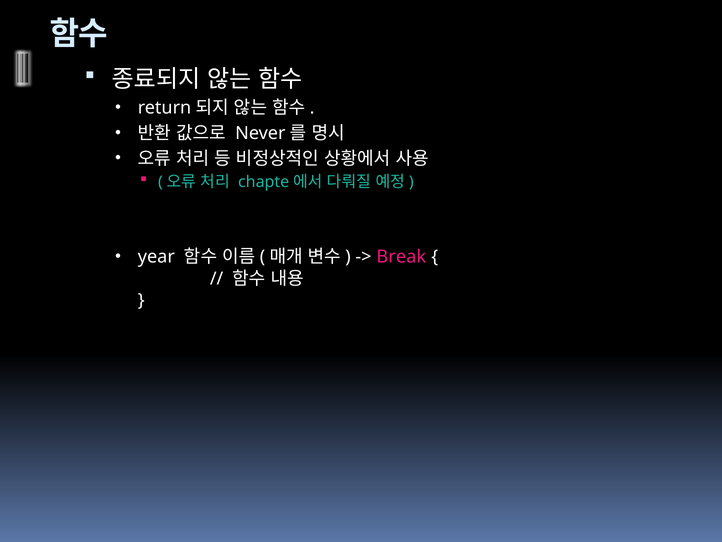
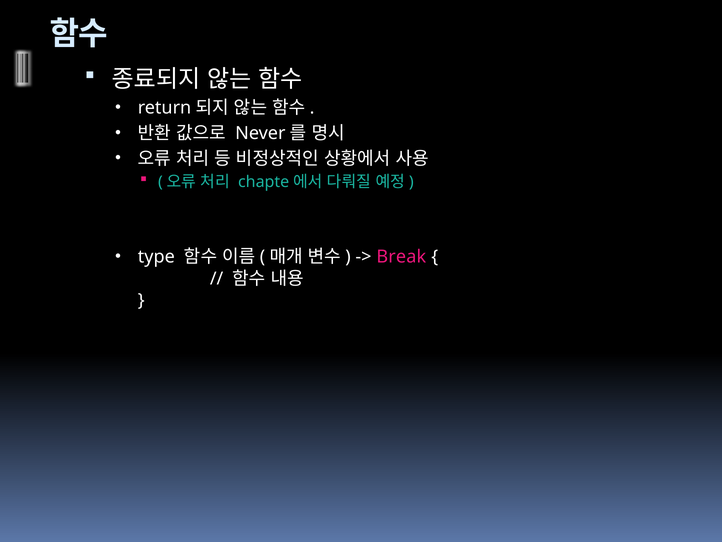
year: year -> type
